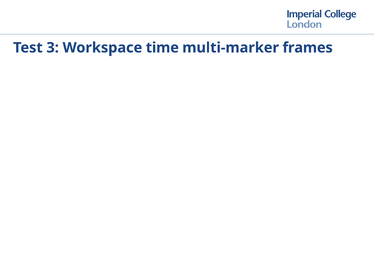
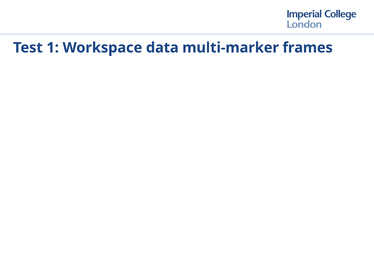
3: 3 -> 1
time: time -> data
